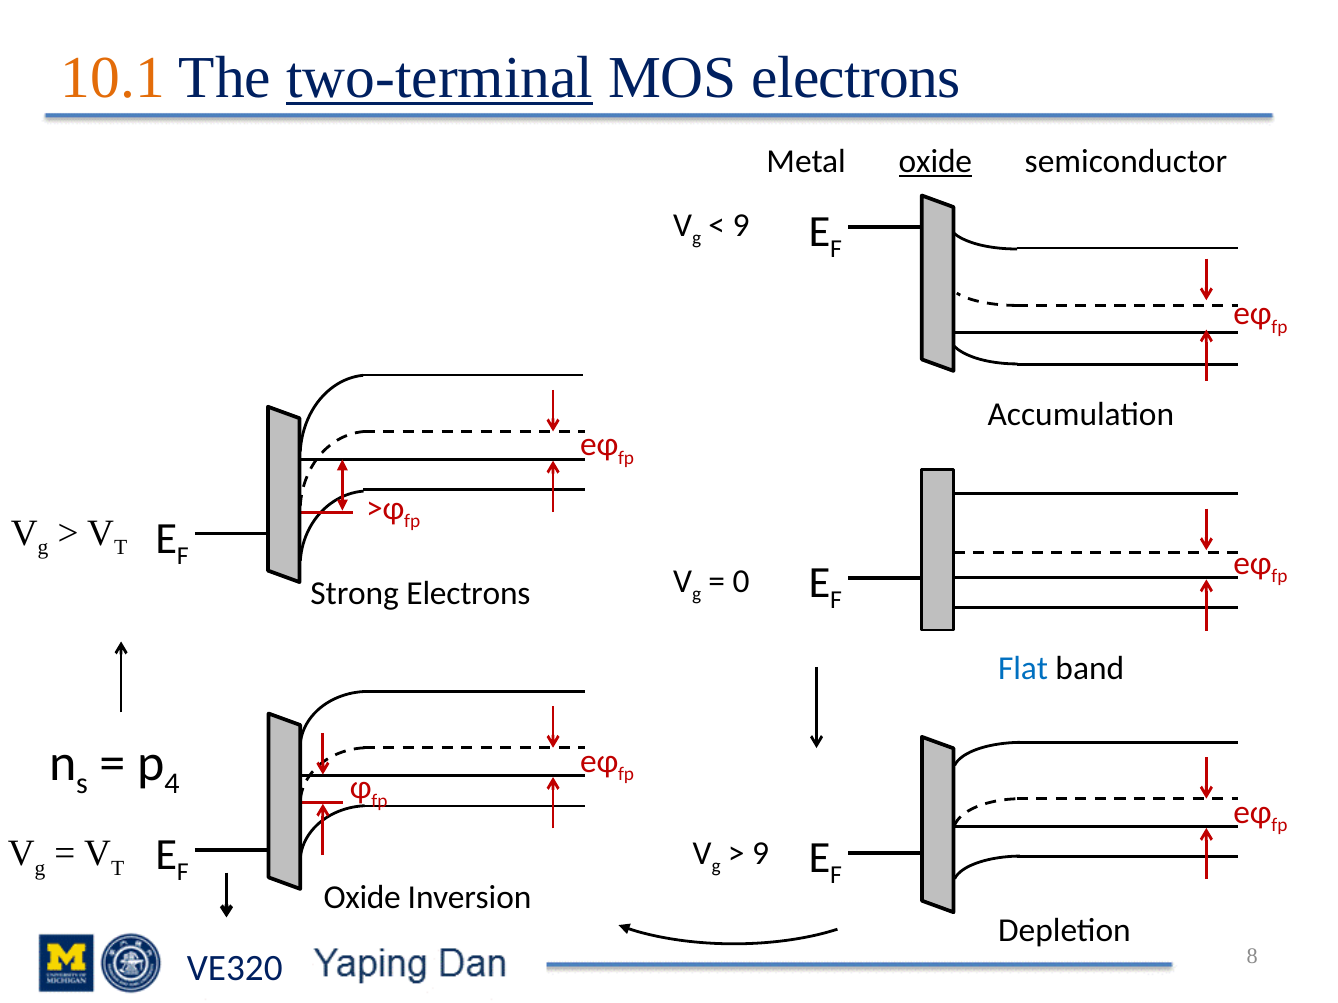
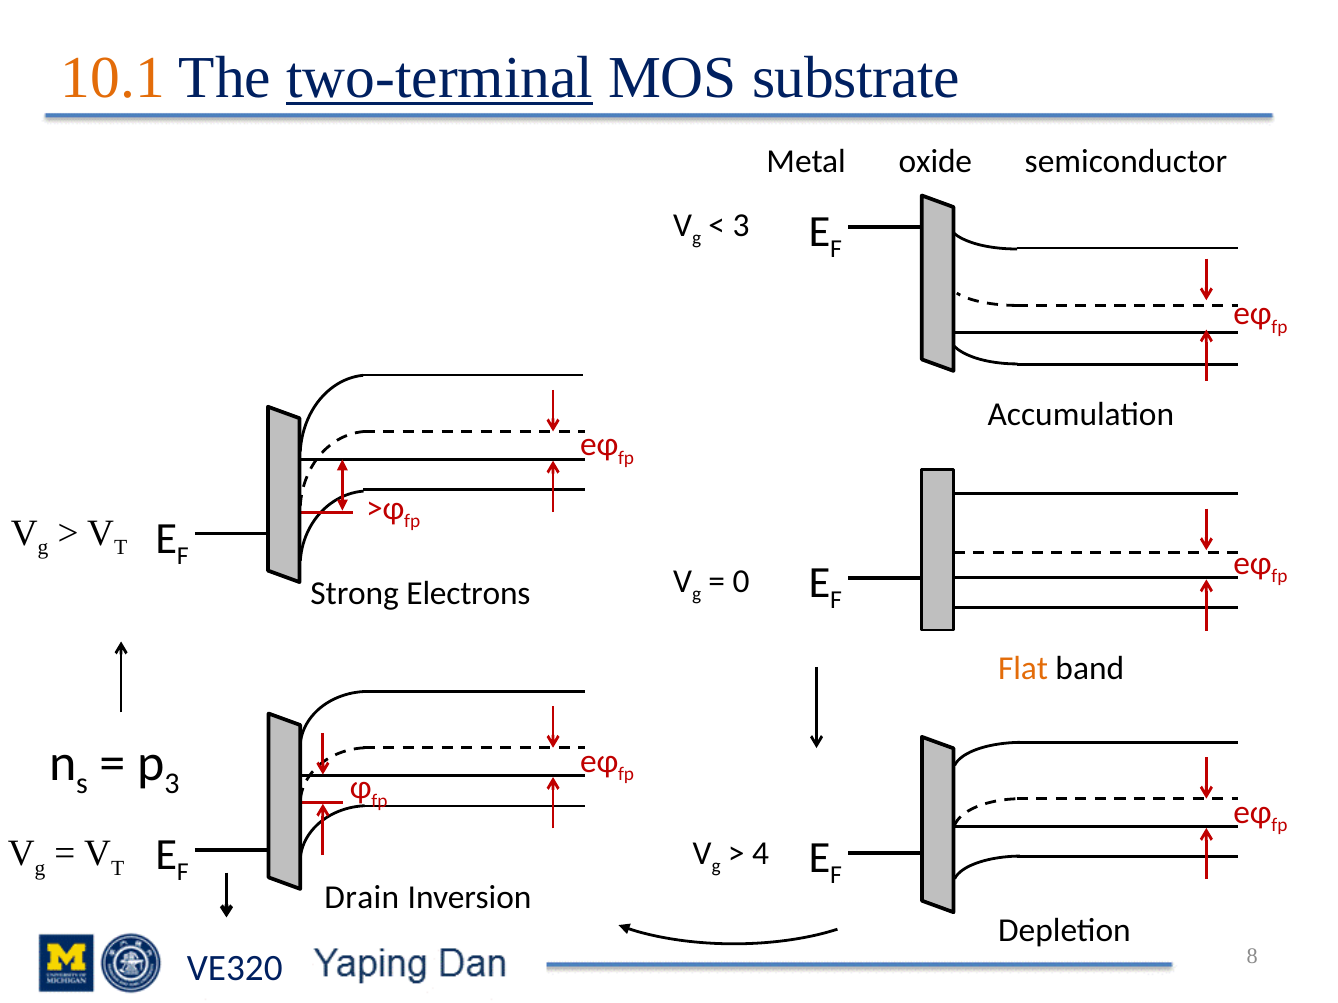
MOS electrons: electrons -> substrate
oxide at (935, 162) underline: present -> none
9 at (741, 225): 9 -> 3
Flat colour: blue -> orange
4 at (172, 784): 4 -> 3
9 at (761, 854): 9 -> 4
Oxide at (362, 898): Oxide -> Drain
